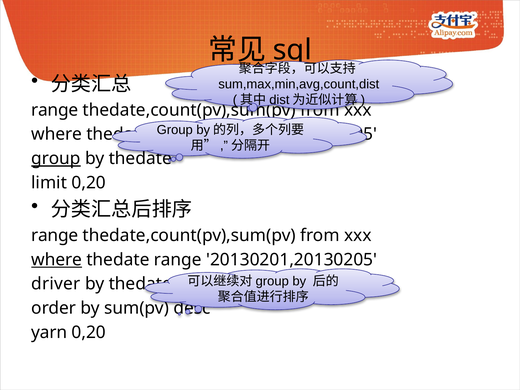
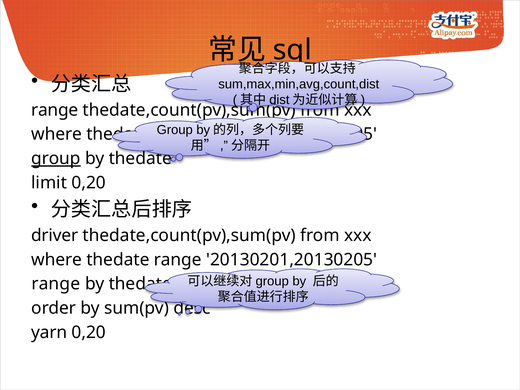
range at (55, 235): range -> driver
where at (57, 260) underline: present -> none
driver at (56, 284): driver -> range
